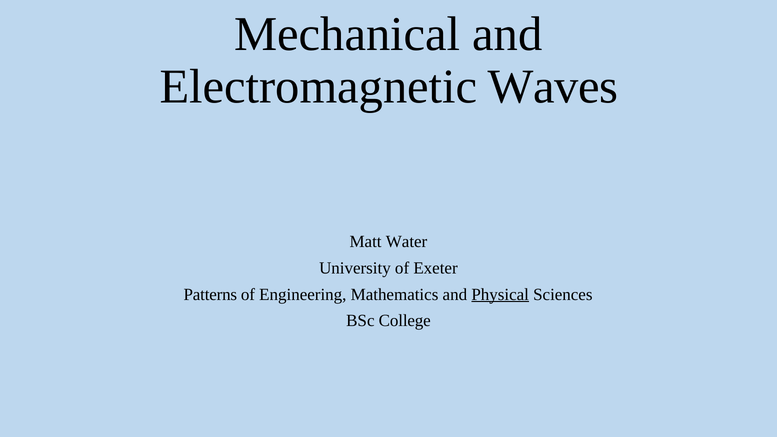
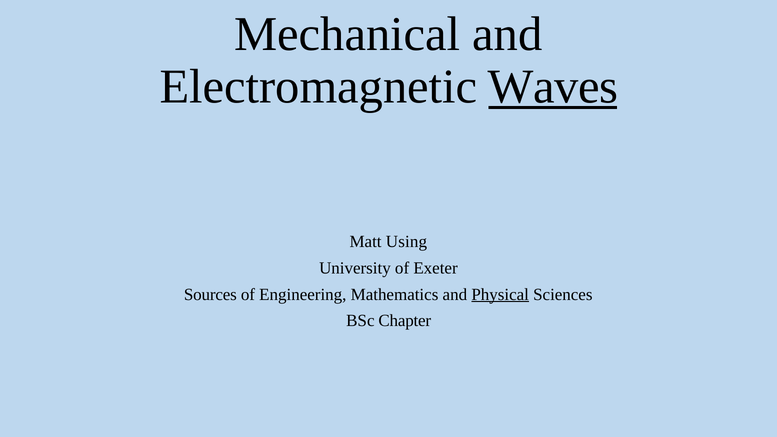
Waves underline: none -> present
Water: Water -> Using
Patterns: Patterns -> Sources
College: College -> Chapter
